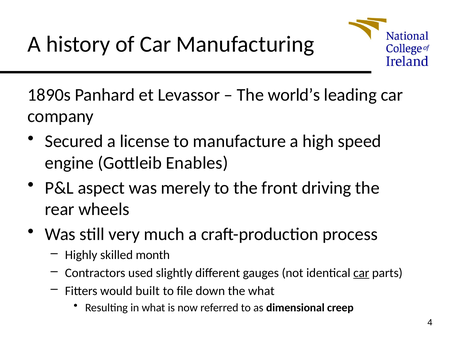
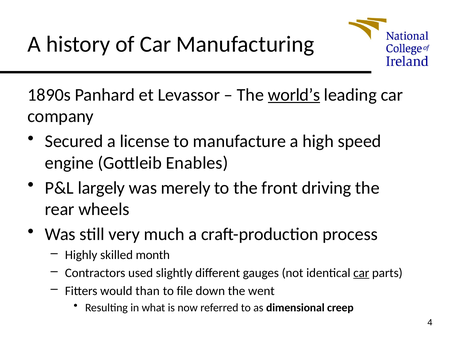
world’s underline: none -> present
aspect: aspect -> largely
built: built -> than
the what: what -> went
